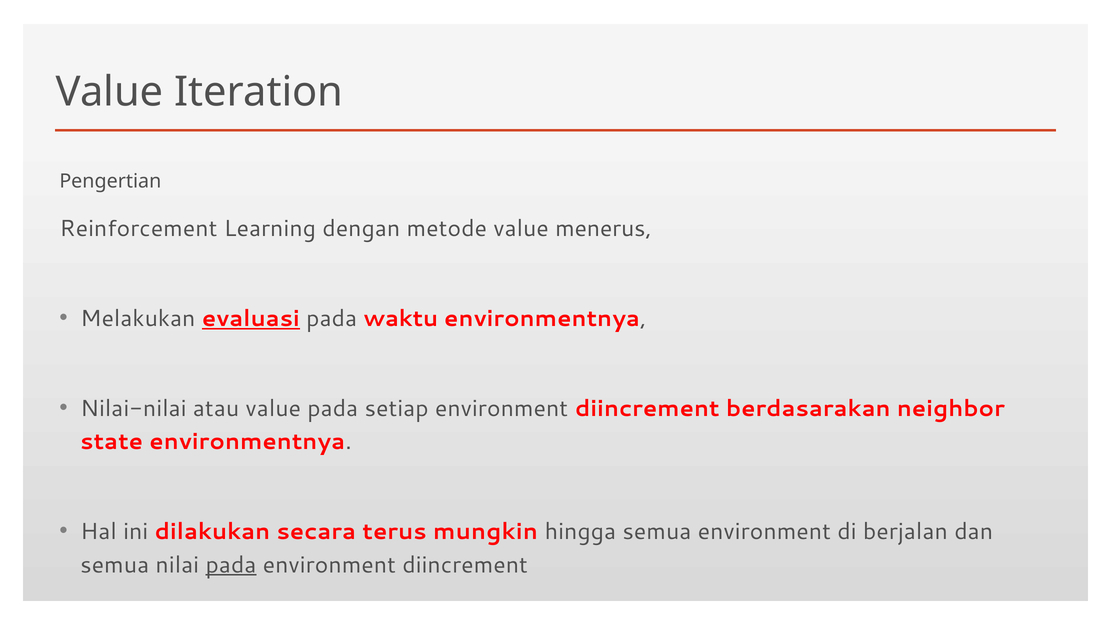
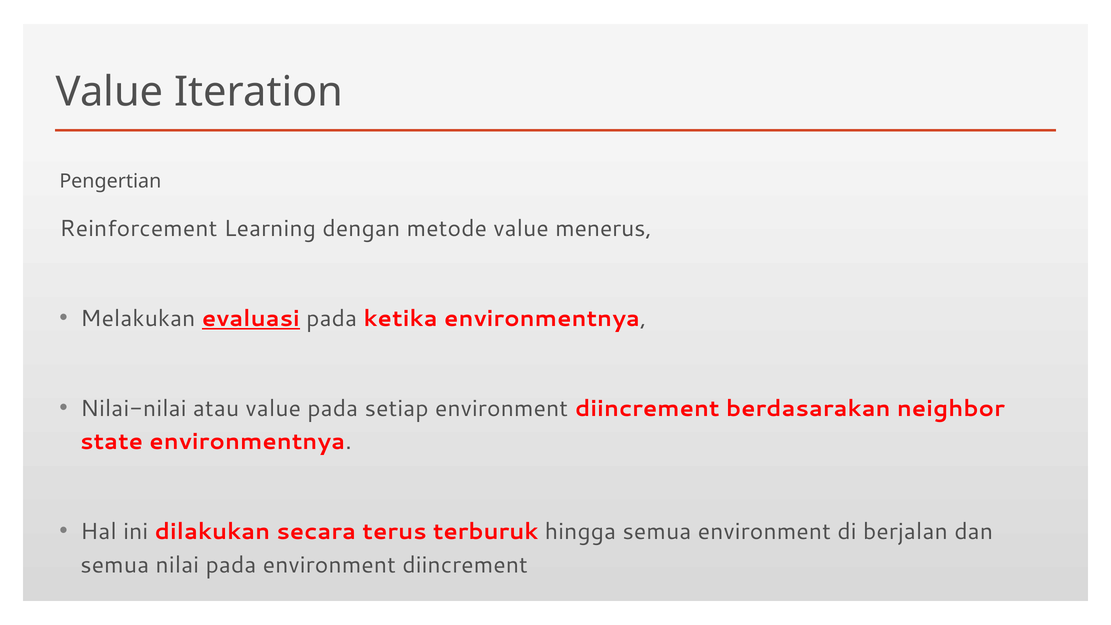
waktu: waktu -> ketika
mungkin: mungkin -> terburuk
pada at (231, 565) underline: present -> none
